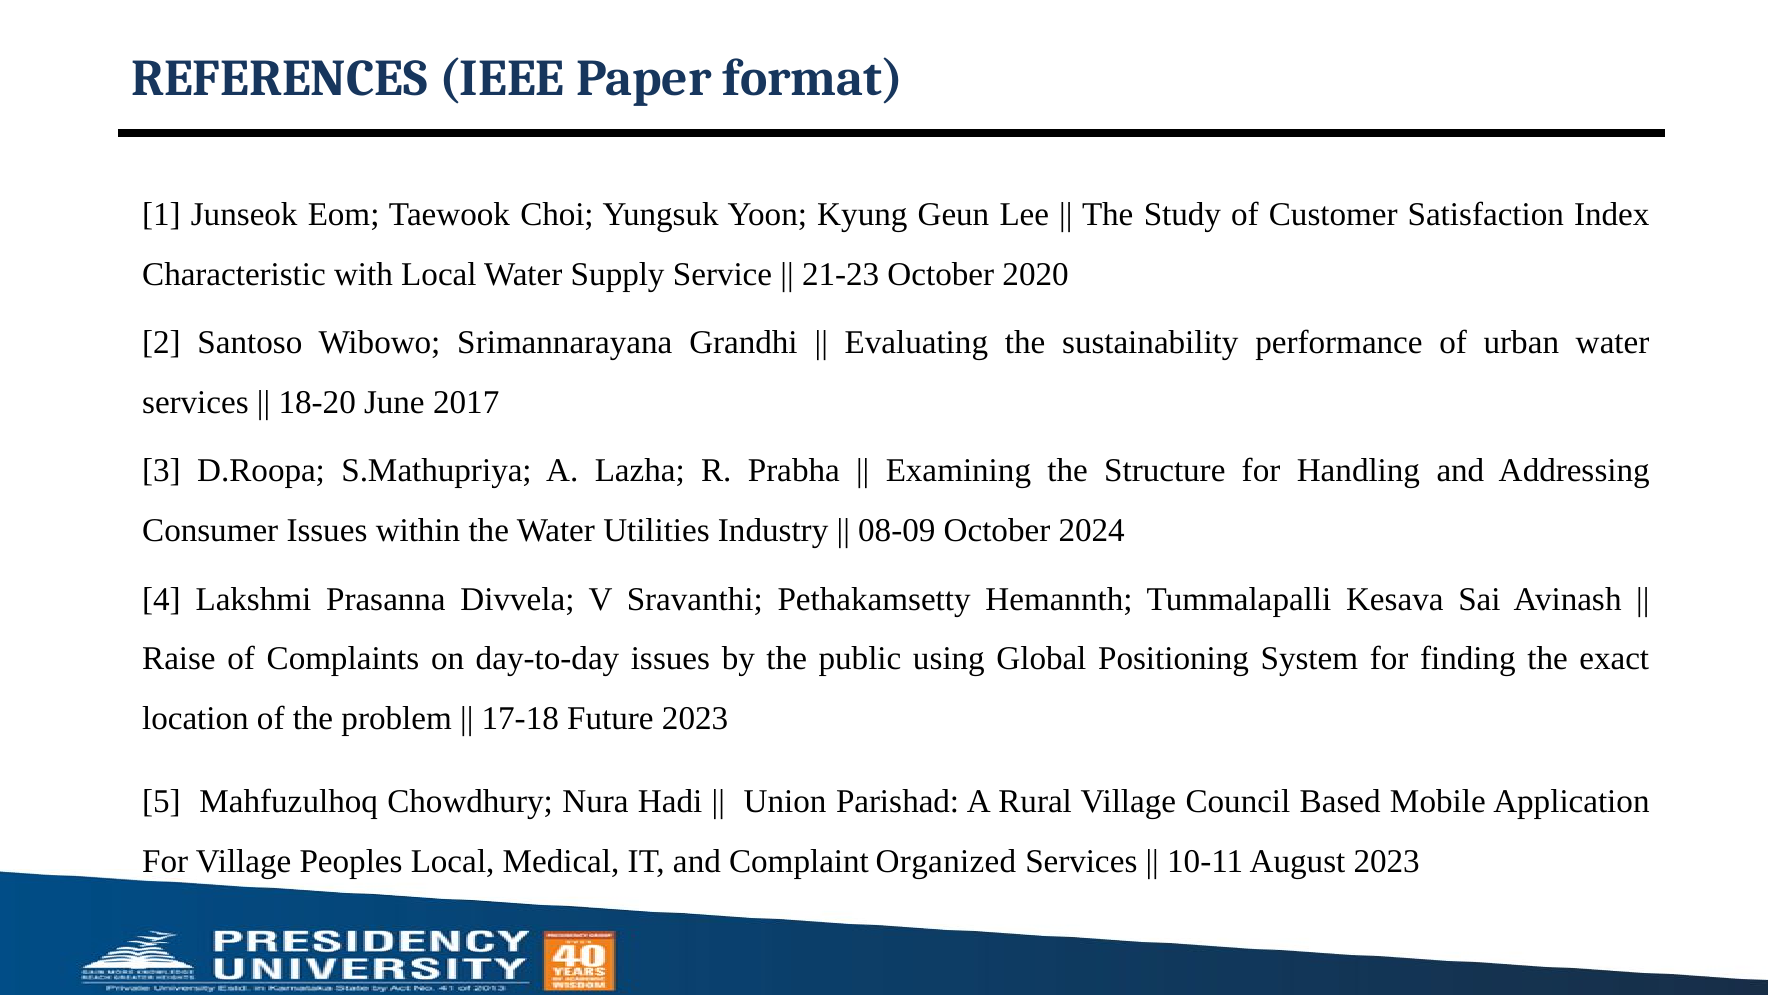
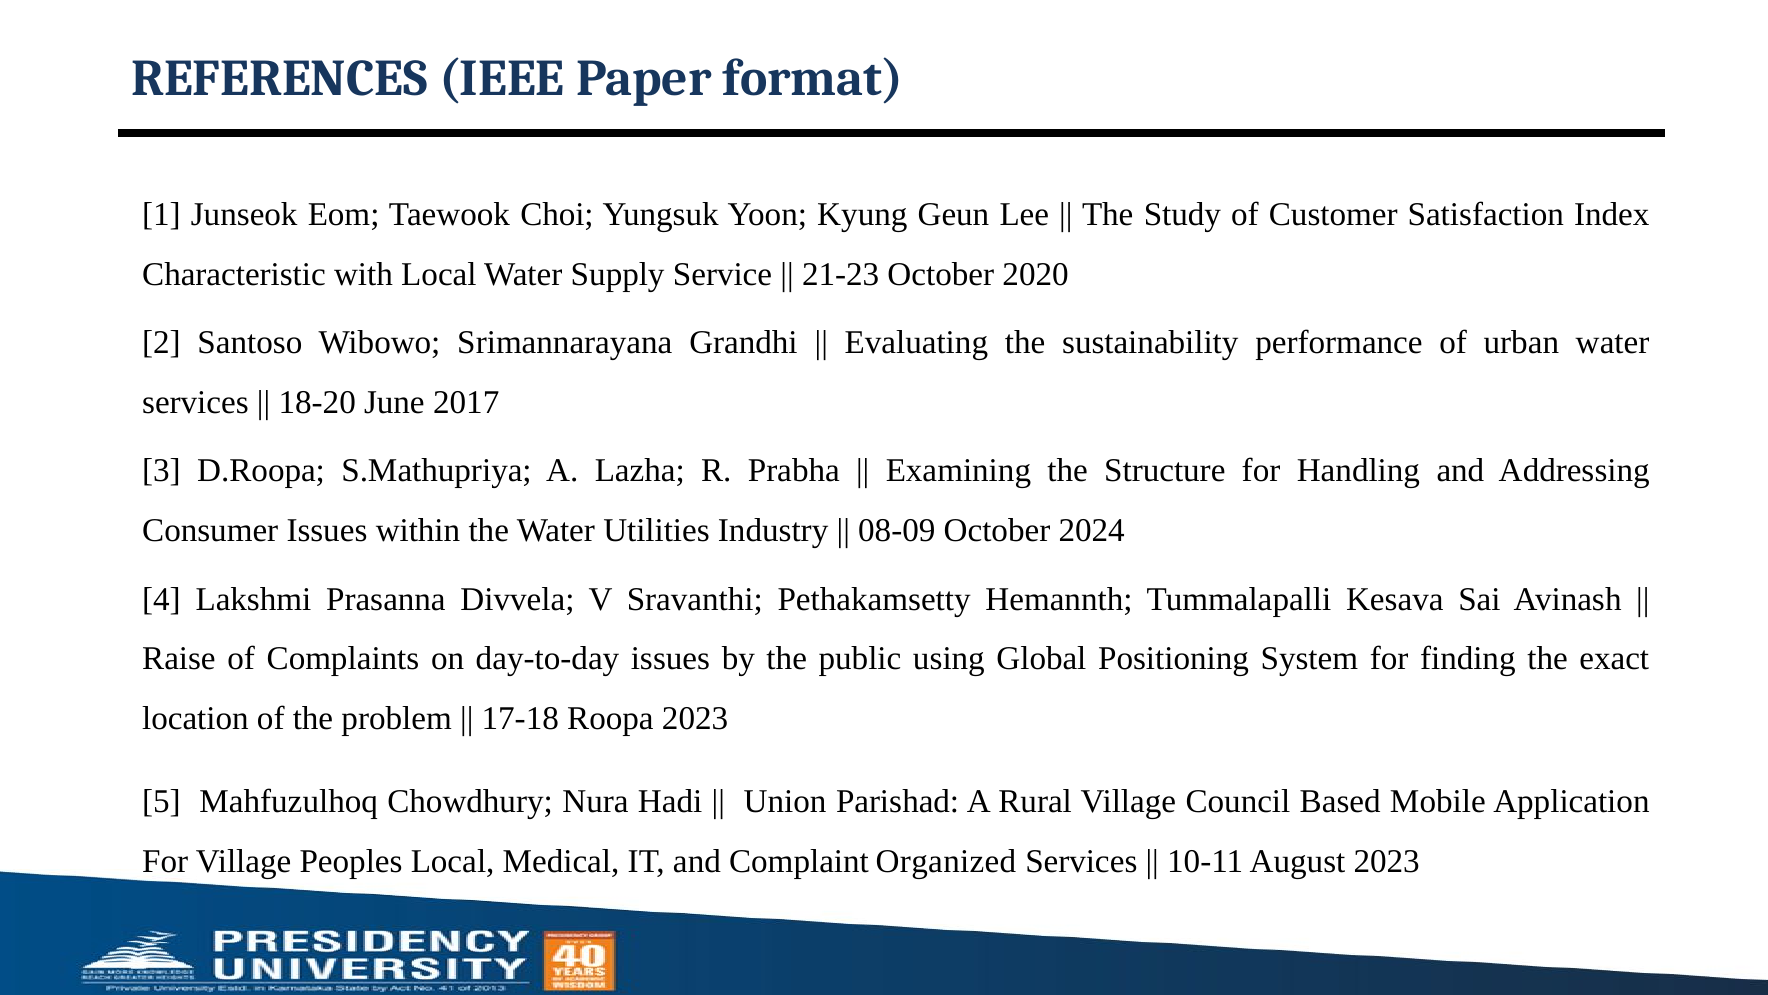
Future: Future -> Roopa
